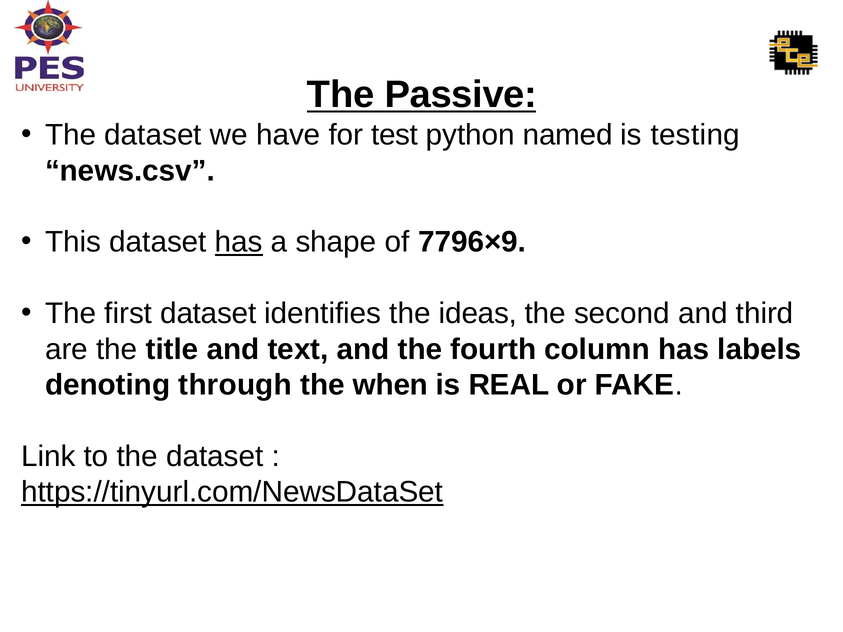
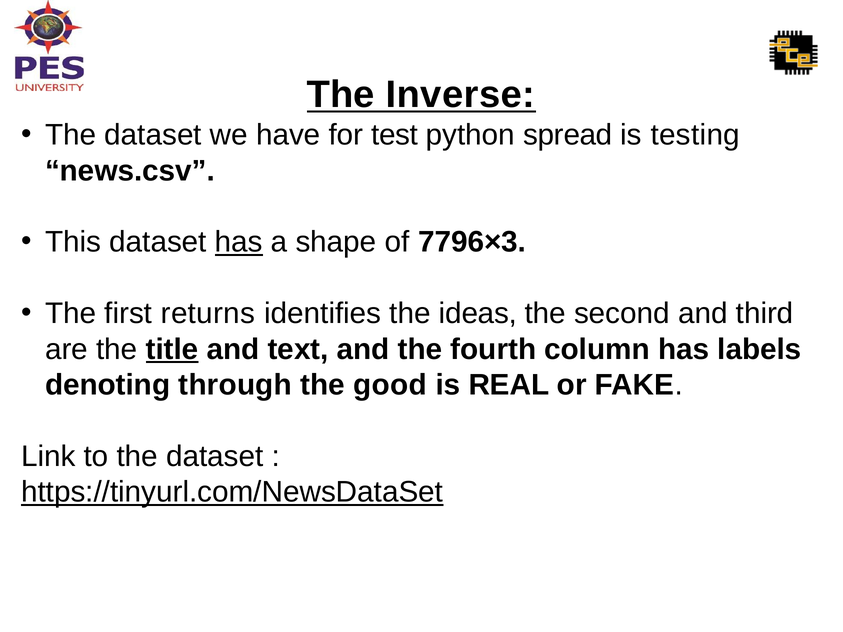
Passive: Passive -> Inverse
named: named -> spread
7796×9: 7796×9 -> 7796×3
first dataset: dataset -> returns
title underline: none -> present
when: when -> good
